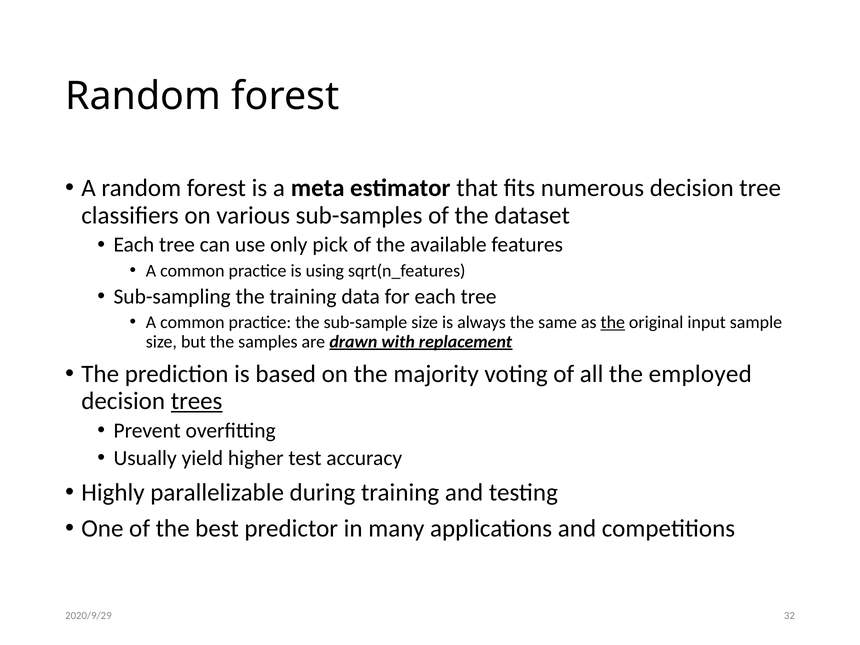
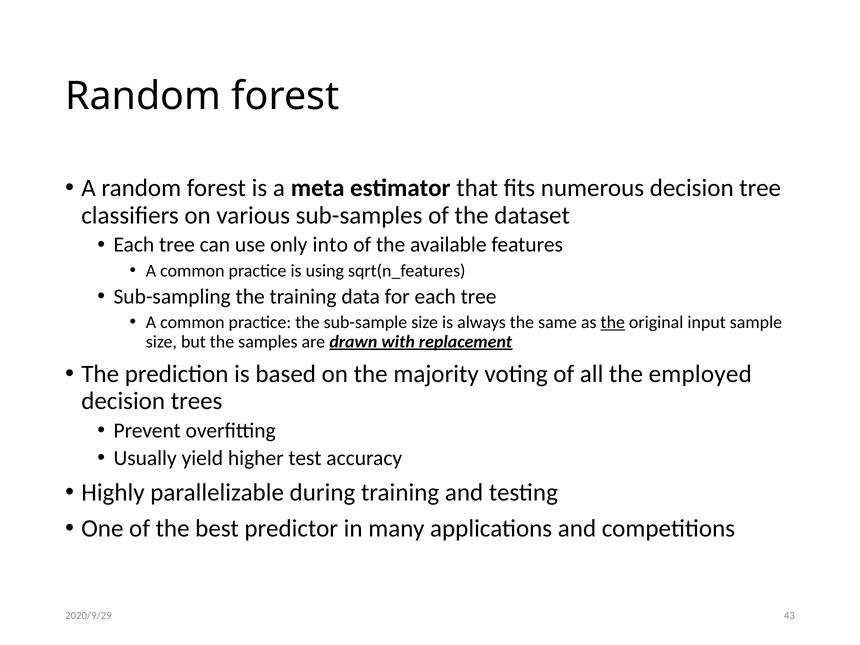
pick: pick -> into
trees underline: present -> none
32: 32 -> 43
